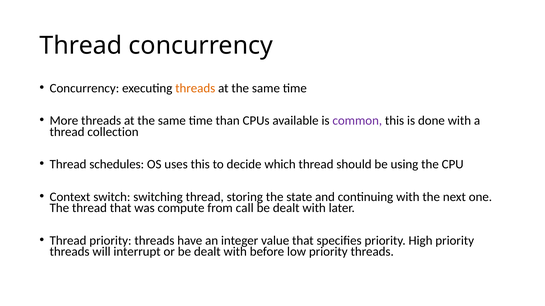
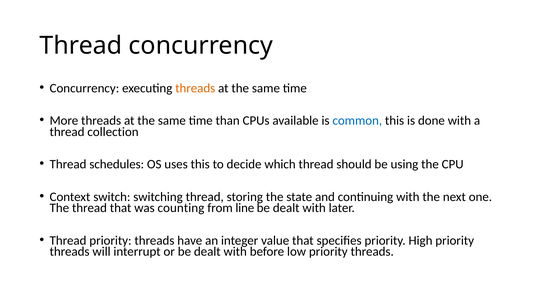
common colour: purple -> blue
compute: compute -> counting
call: call -> line
